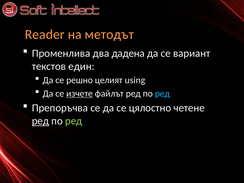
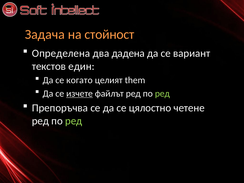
Reader: Reader -> Задача
методът: методът -> стойност
Променлива: Променлива -> Определена
решно: решно -> когато
using: using -> them
ред at (162, 94) colour: light blue -> light green
ред at (40, 121) underline: present -> none
